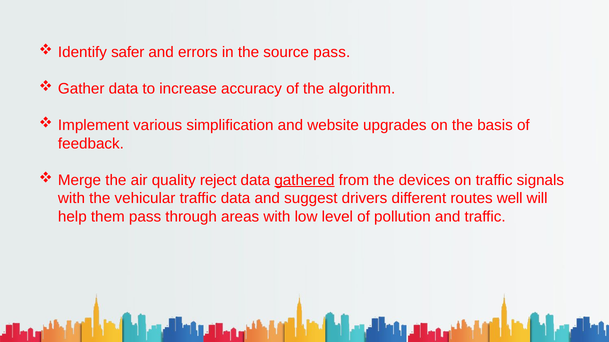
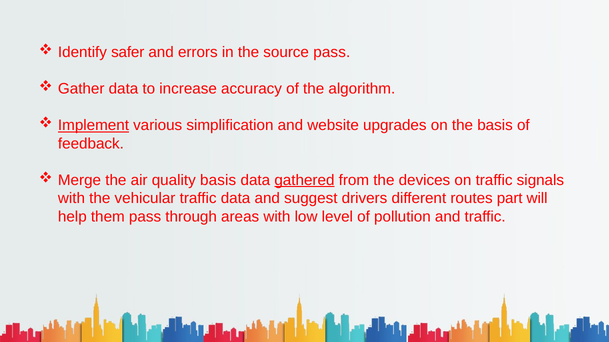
Implement underline: none -> present
quality reject: reject -> basis
well: well -> part
